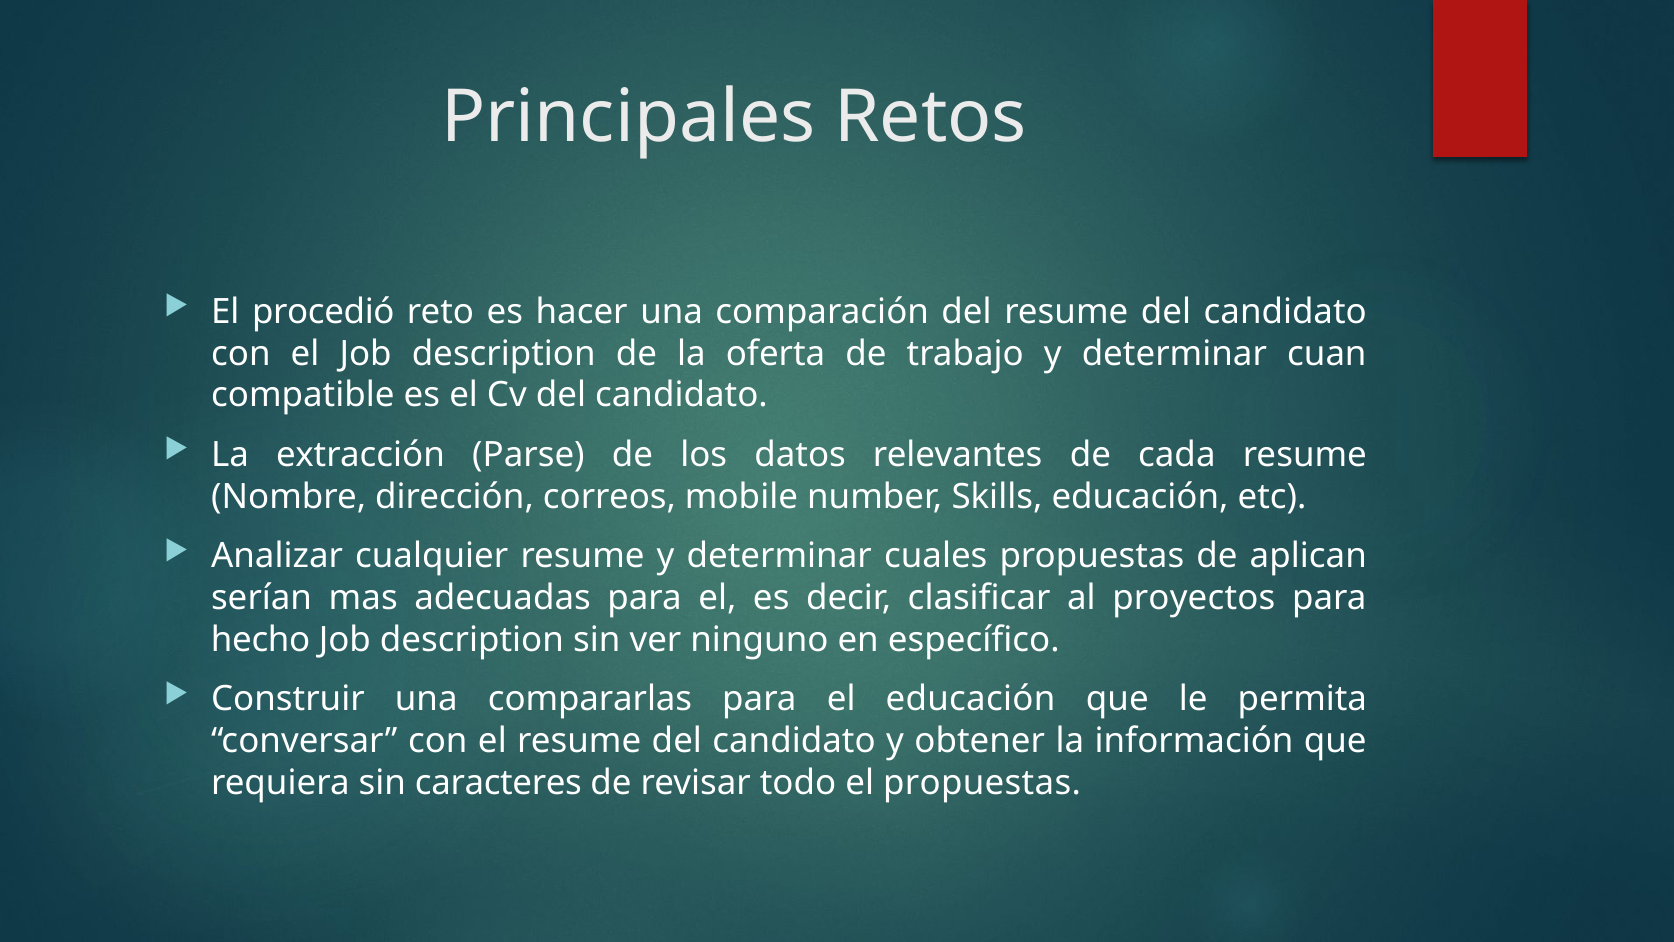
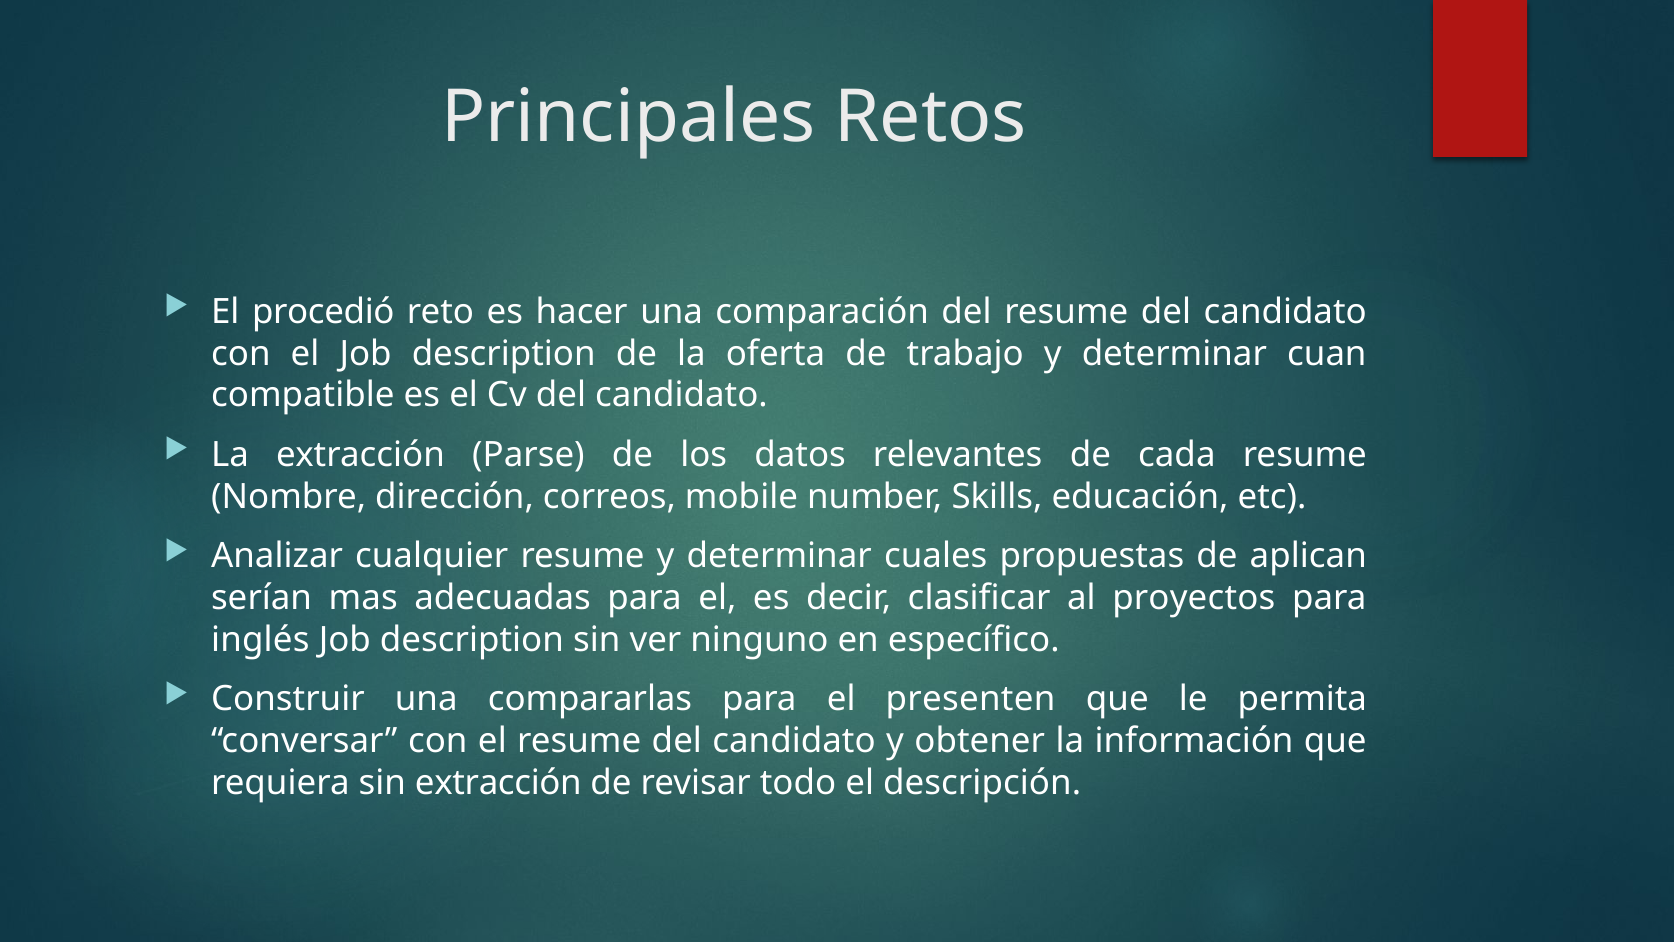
hecho: hecho -> inglés
el educación: educación -> presenten
sin caracteres: caracteres -> extracción
el propuestas: propuestas -> descripción
